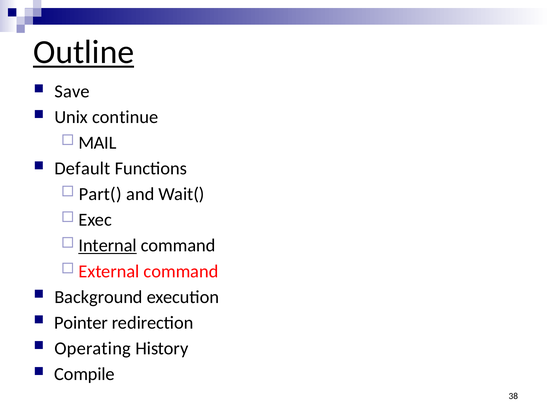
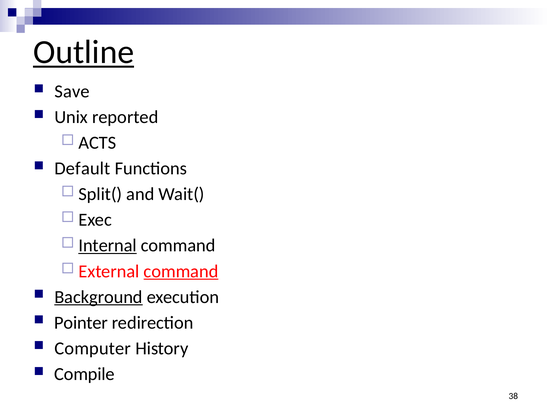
continue: continue -> reported
MAIL: MAIL -> ACTS
Part(: Part( -> Split(
command at (181, 271) underline: none -> present
Background underline: none -> present
Operating: Operating -> Computer
